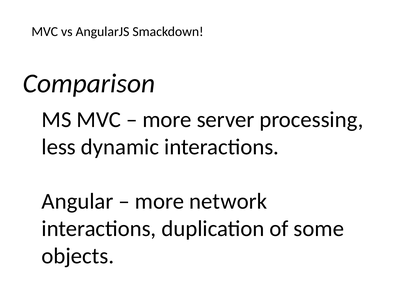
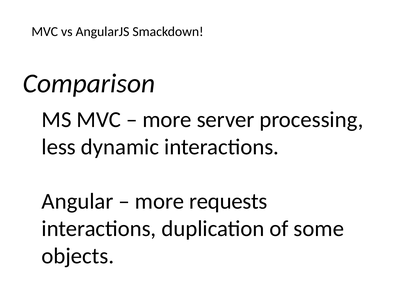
network: network -> requests
